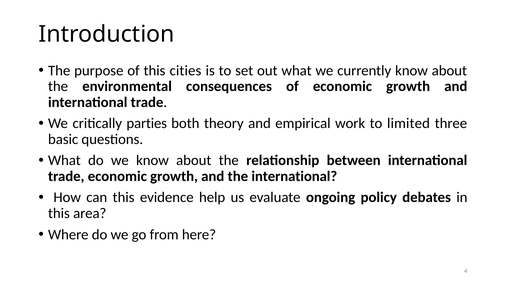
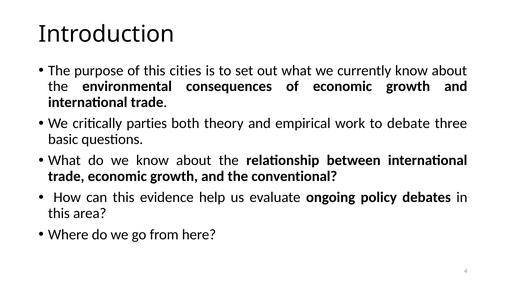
limited: limited -> debate
the international: international -> conventional
